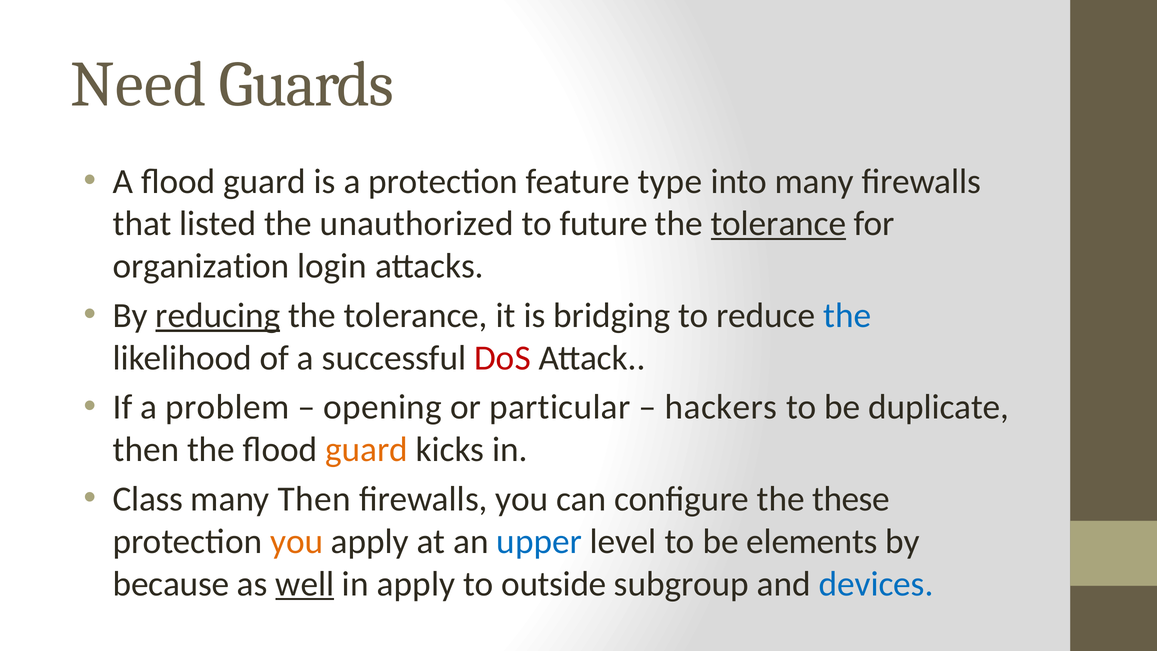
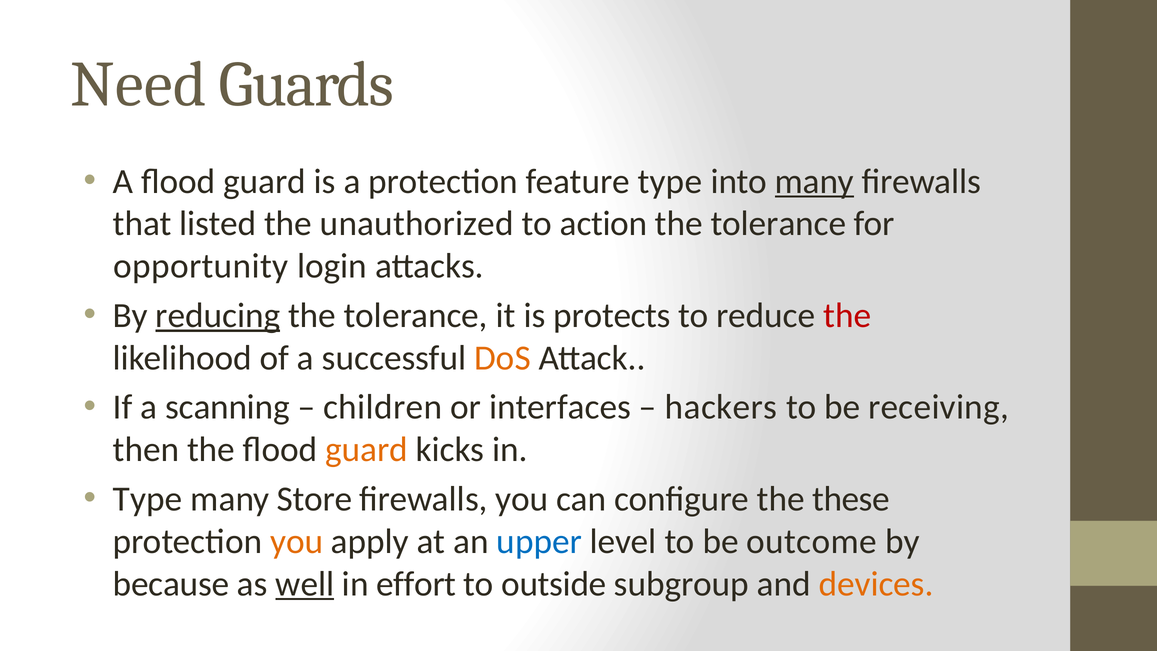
many at (814, 181) underline: none -> present
future: future -> action
tolerance at (778, 224) underline: present -> none
organization: organization -> opportunity
bridging: bridging -> protects
the at (847, 315) colour: blue -> red
DoS colour: red -> orange
problem: problem -> scanning
opening: opening -> children
particular: particular -> interfaces
duplicate: duplicate -> receiving
Class at (148, 499): Class -> Type
many Then: Then -> Store
elements: elements -> outcome
in apply: apply -> effort
devices colour: blue -> orange
